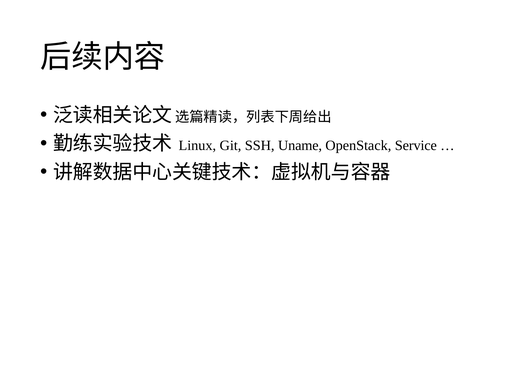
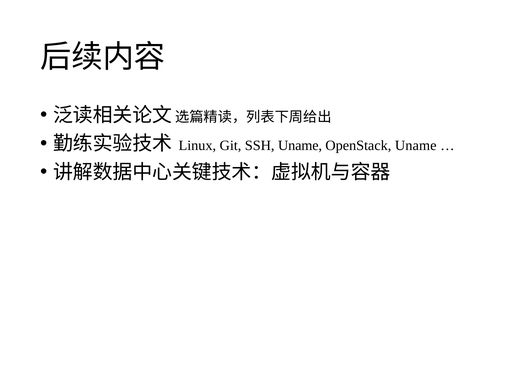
OpenStack Service: Service -> Uname
